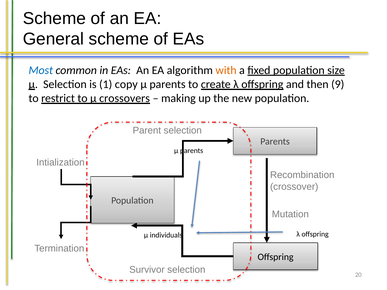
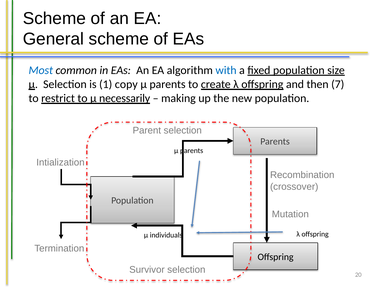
with colour: orange -> blue
9: 9 -> 7
crossovers: crossovers -> necessarily
